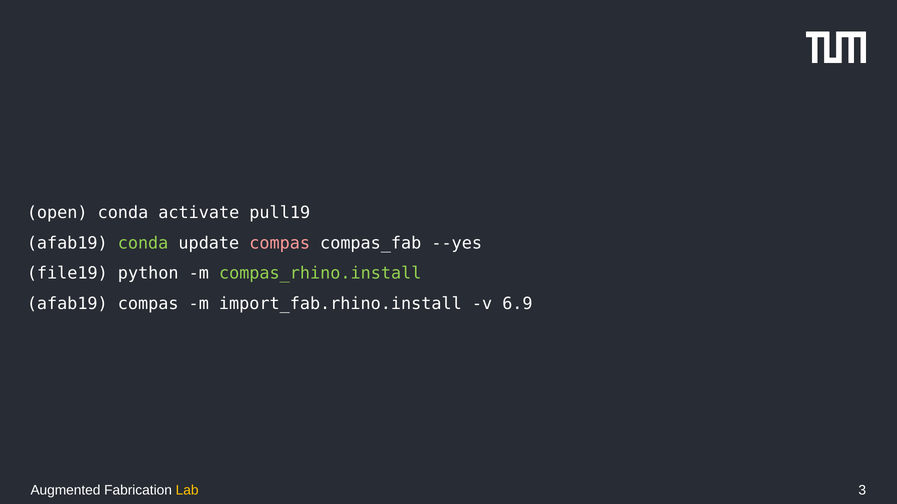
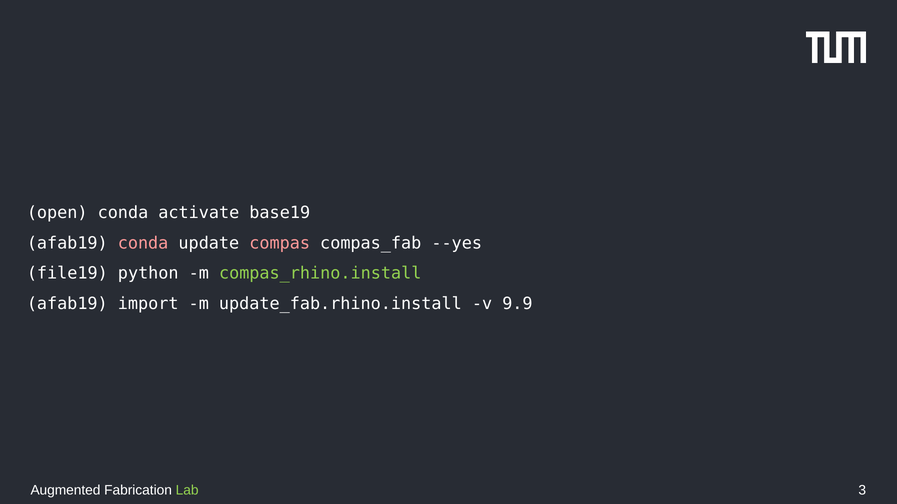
pull19: pull19 -> base19
conda at (143, 243) colour: light green -> pink
afab19 compas: compas -> import
import_fab.rhino.install: import_fab.rhino.install -> update_fab.rhino.install
6.9: 6.9 -> 9.9
Lab colour: yellow -> light green
